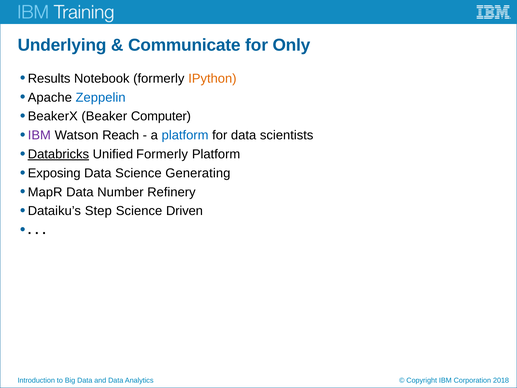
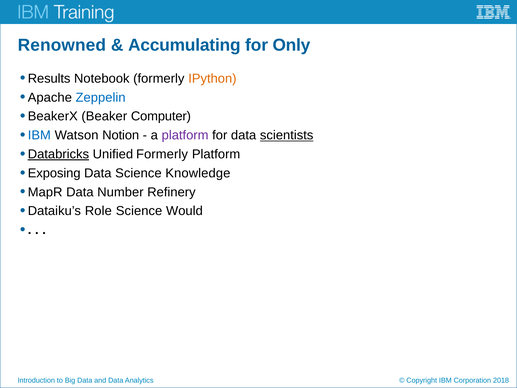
Underlying: Underlying -> Renowned
Communicate: Communicate -> Accumulating
IBM at (39, 135) colour: purple -> blue
Reach: Reach -> Notion
platform at (185, 135) colour: blue -> purple
scientists underline: none -> present
Generating: Generating -> Knowledge
Step: Step -> Role
Driven: Driven -> Would
